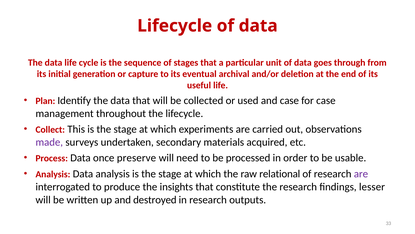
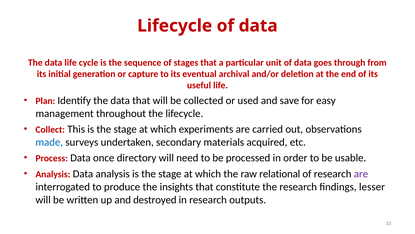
and case: case -> save
for case: case -> easy
made colour: purple -> blue
preserve: preserve -> directory
